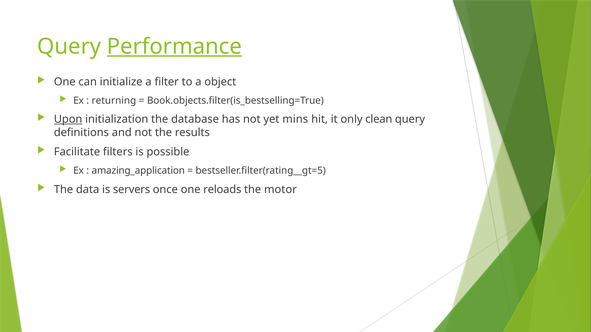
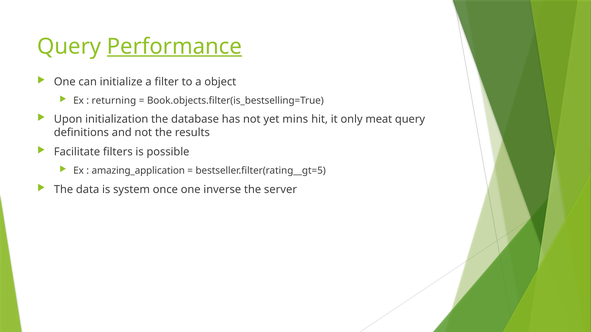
Upon underline: present -> none
clean: clean -> meat
servers: servers -> system
reloads: reloads -> inverse
motor: motor -> server
